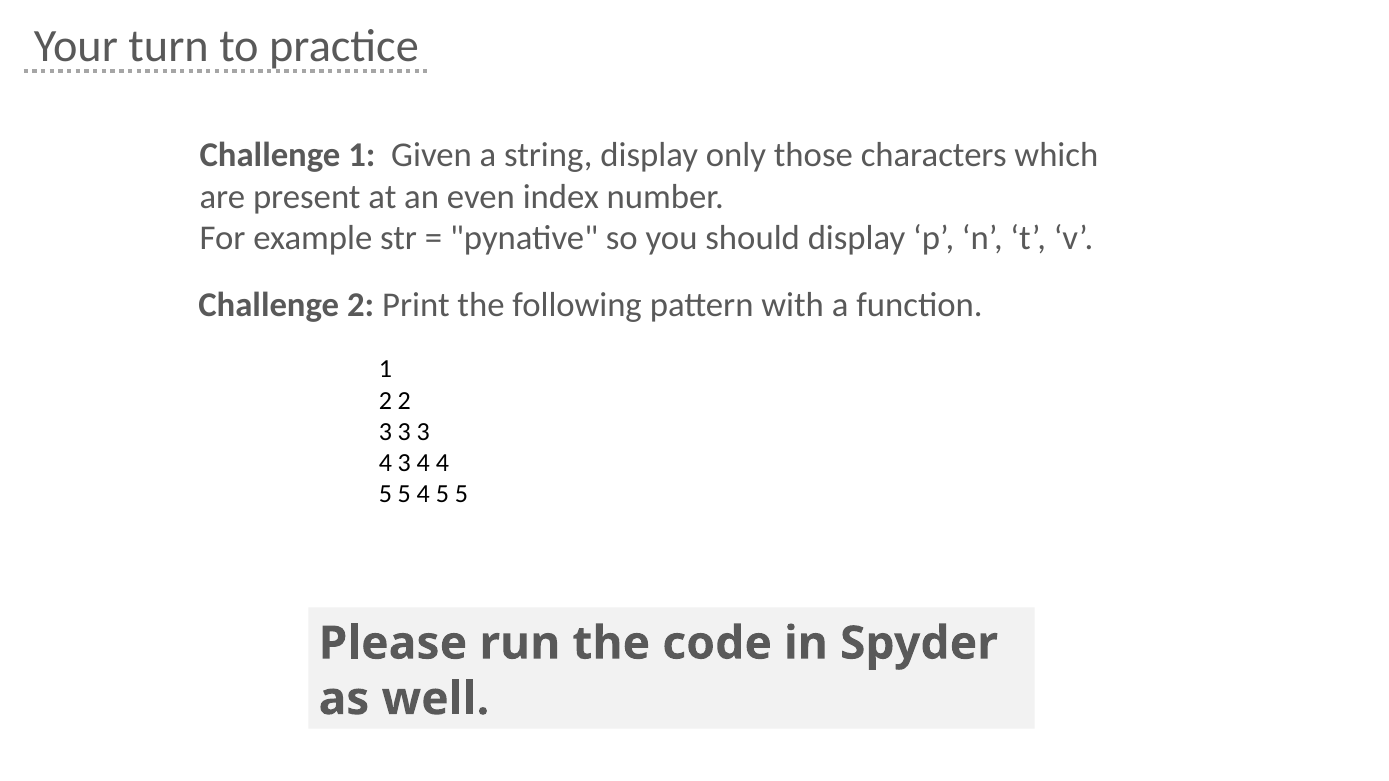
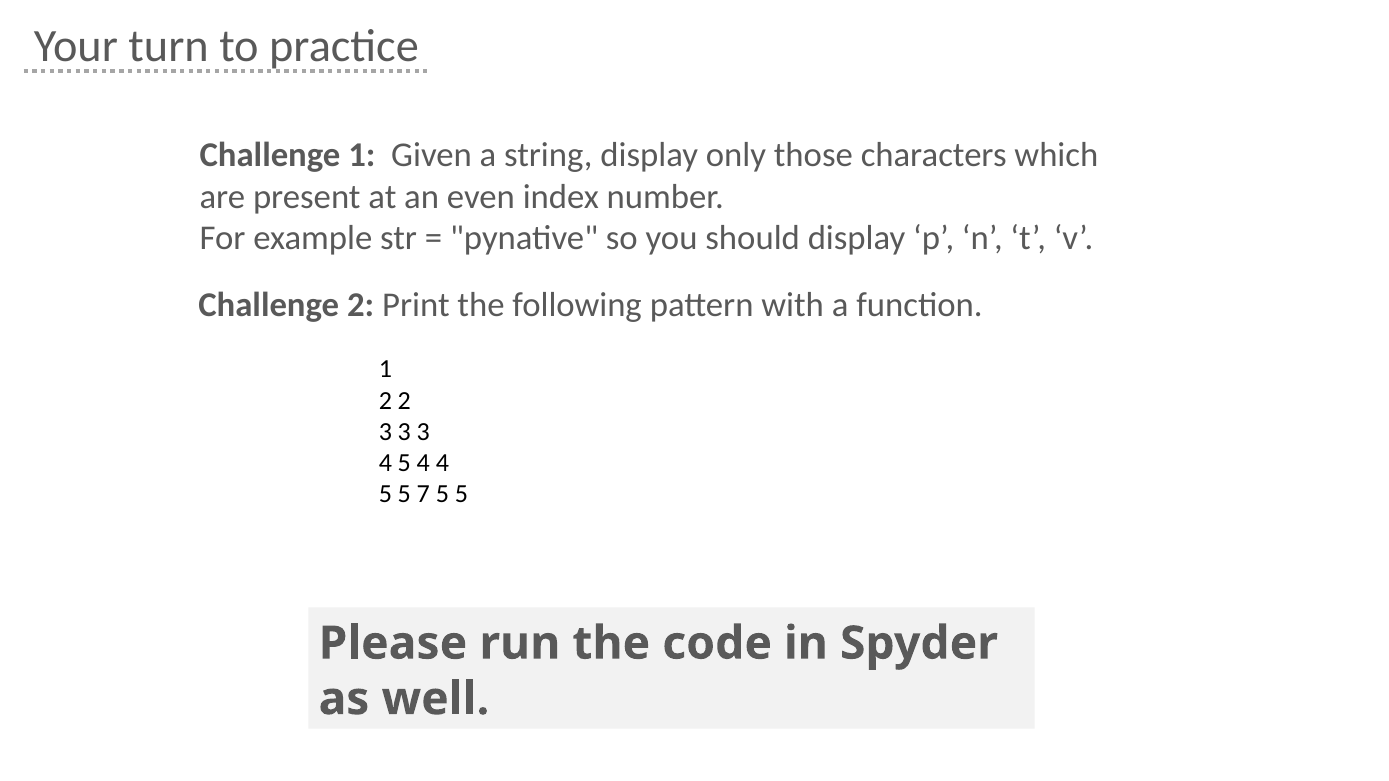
3 at (404, 463): 3 -> 5
5 4: 4 -> 7
